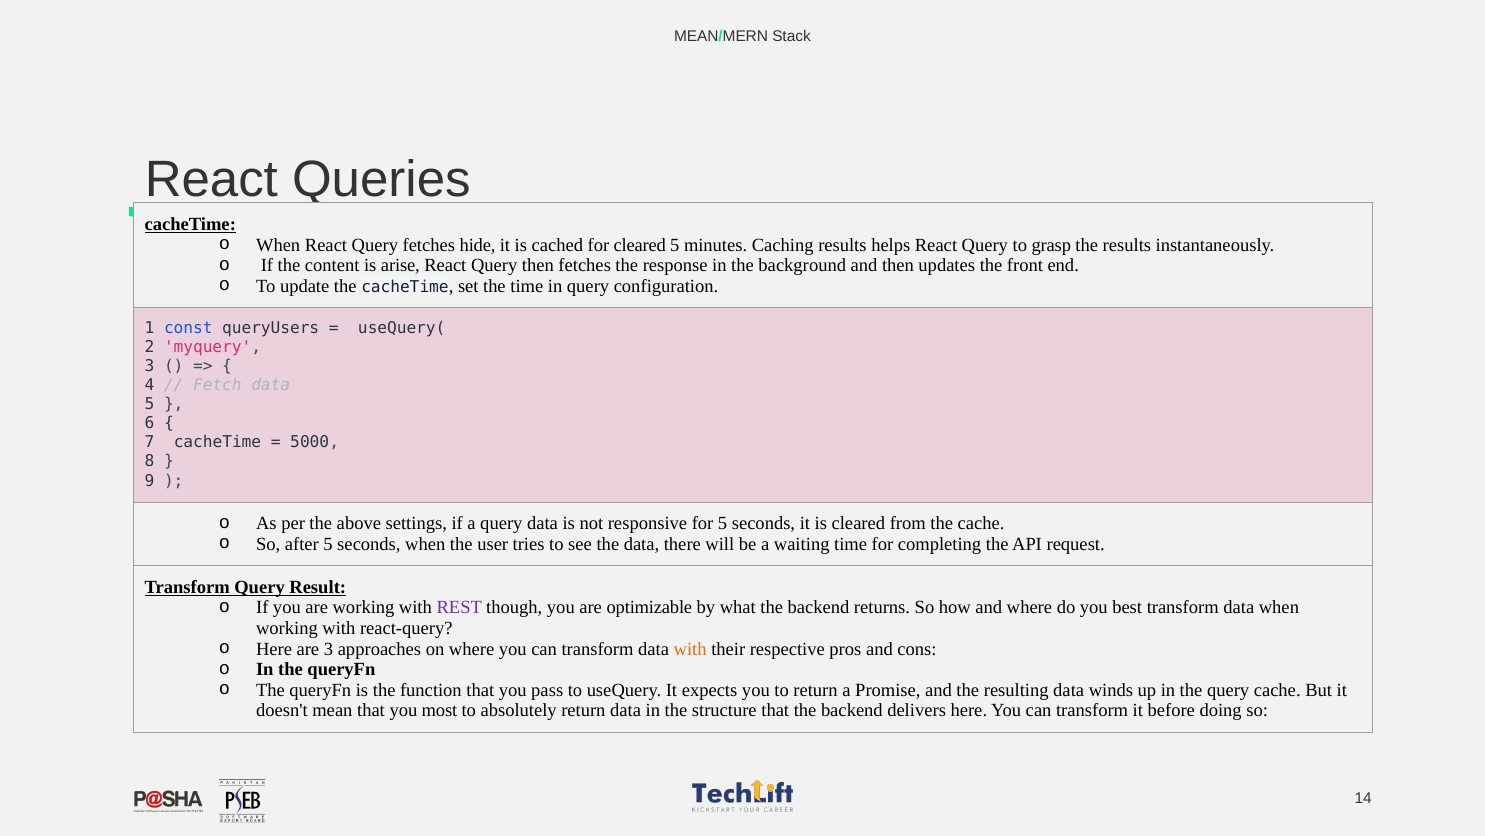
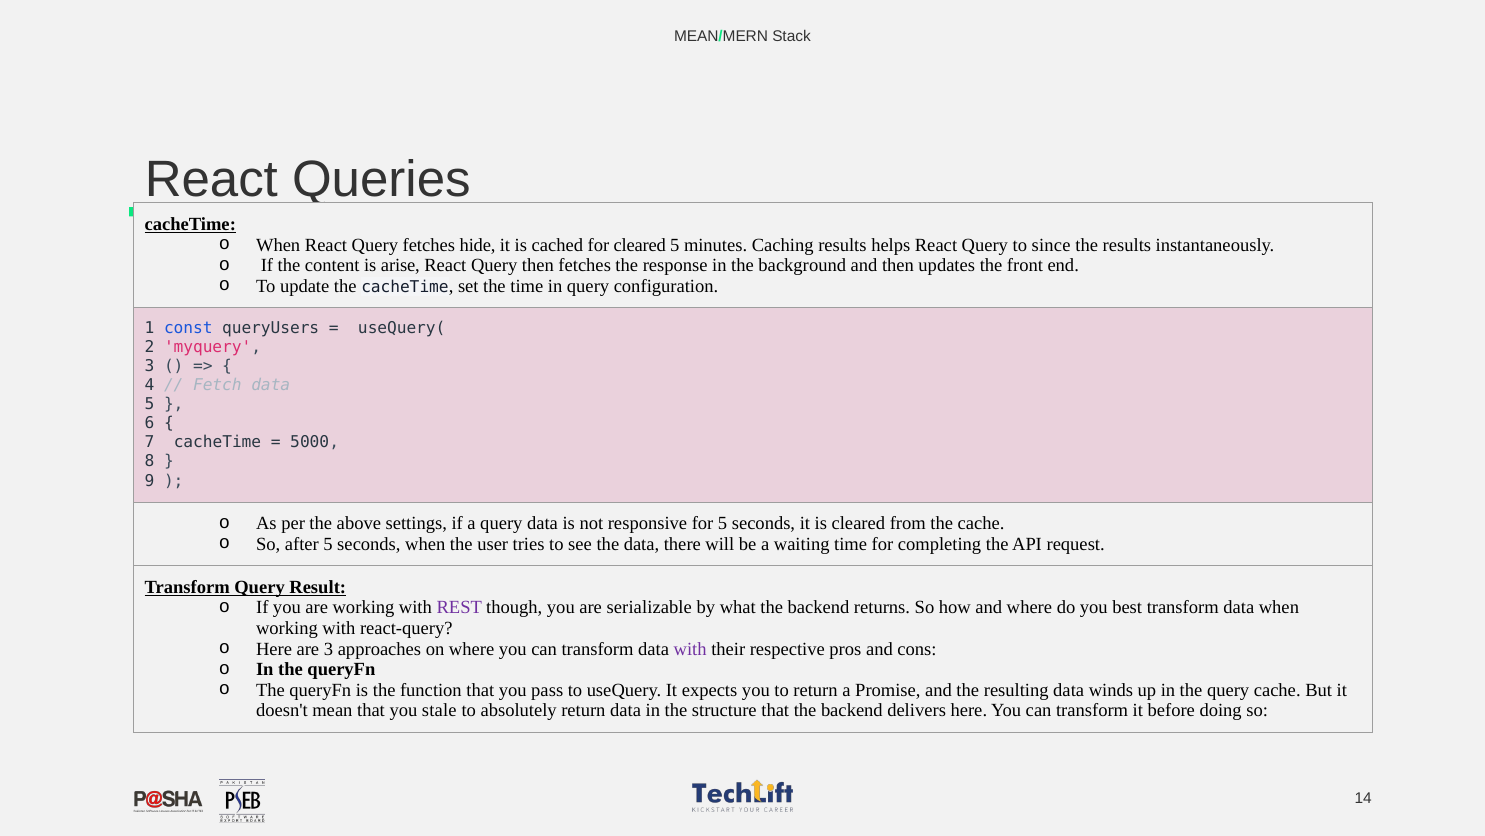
grasp: grasp -> since
optimizable: optimizable -> serializable
with at (690, 648) colour: orange -> purple
most: most -> stale
